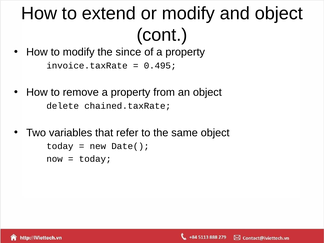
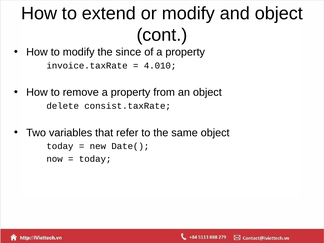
0.495: 0.495 -> 4.010
chained.taxRate: chained.taxRate -> consist.taxRate
